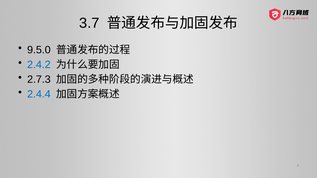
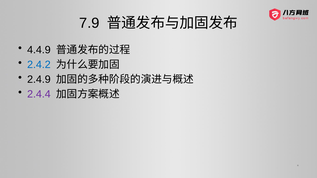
3.7: 3.7 -> 7.9
9.5.0: 9.5.0 -> 4.4.9
2.7.3: 2.7.3 -> 2.4.9
2.4.4 colour: blue -> purple
